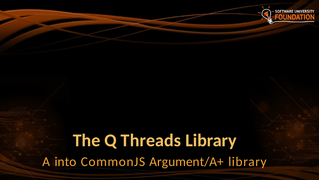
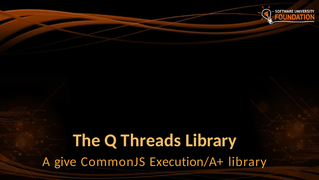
into: into -> give
Argument/A+: Argument/A+ -> Execution/A+
